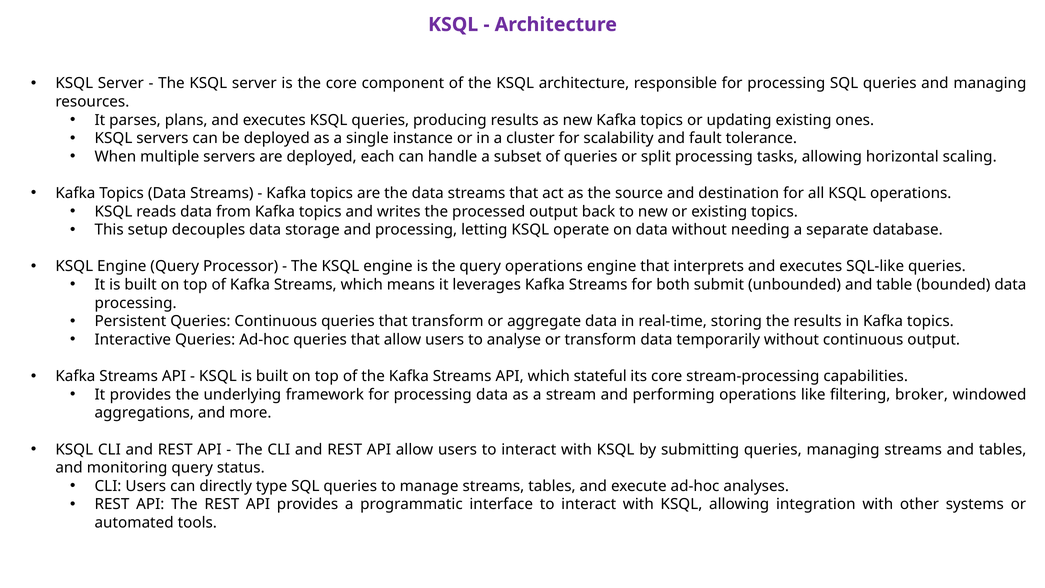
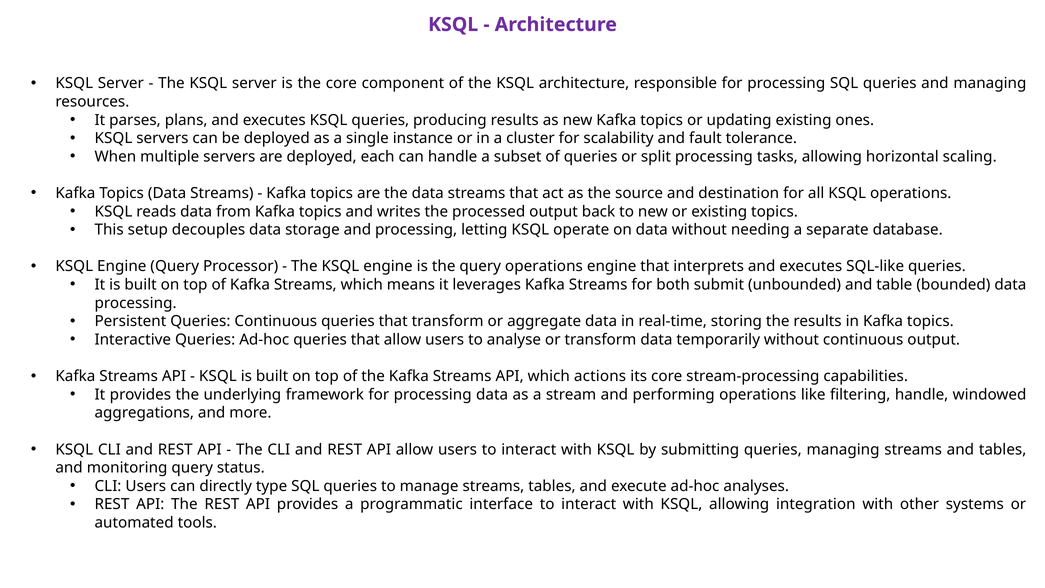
stateful: stateful -> actions
filtering broker: broker -> handle
